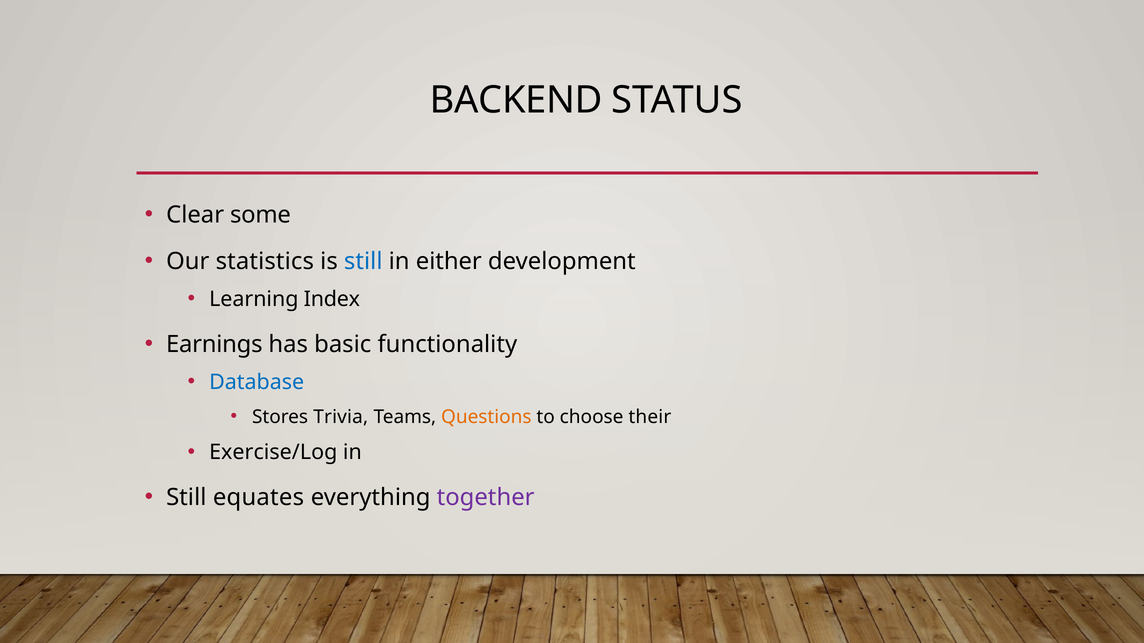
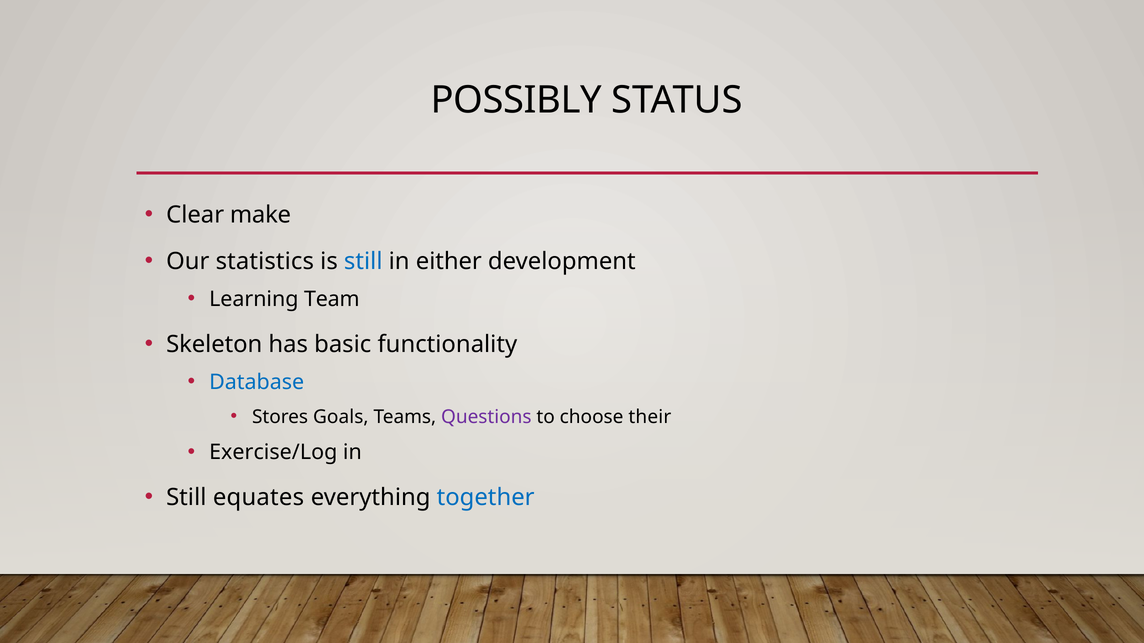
BACKEND: BACKEND -> POSSIBLY
some: some -> make
Index: Index -> Team
Earnings: Earnings -> Skeleton
Trivia: Trivia -> Goals
Questions colour: orange -> purple
together colour: purple -> blue
